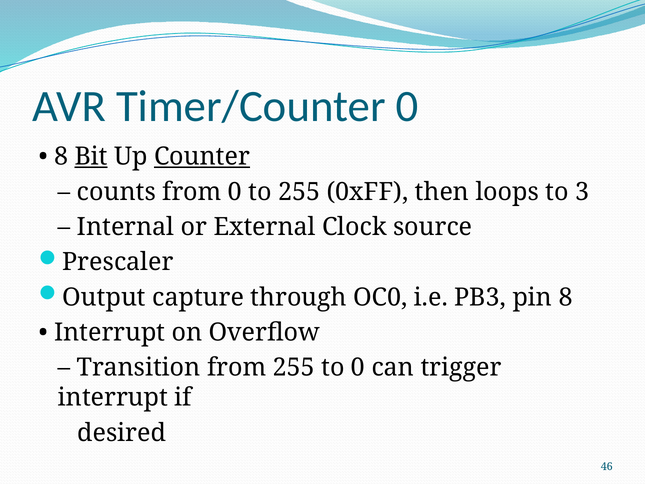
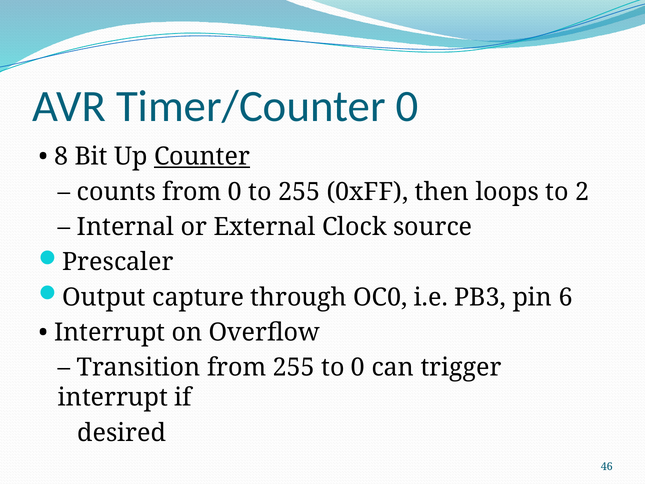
Bit underline: present -> none
3: 3 -> 2
pin 8: 8 -> 6
